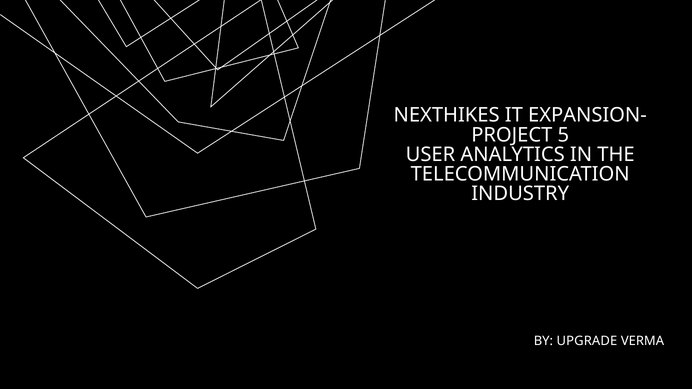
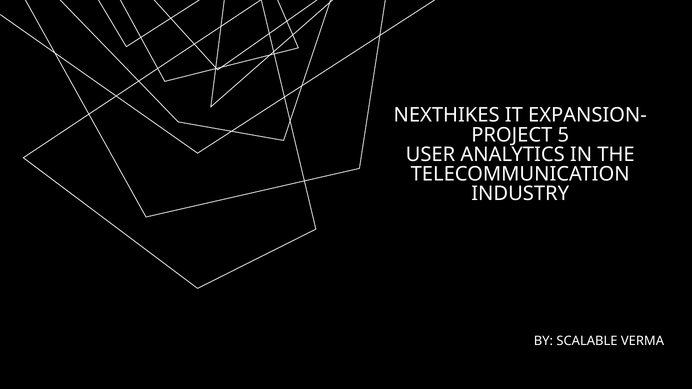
UPGRADE: UPGRADE -> SCALABLE
